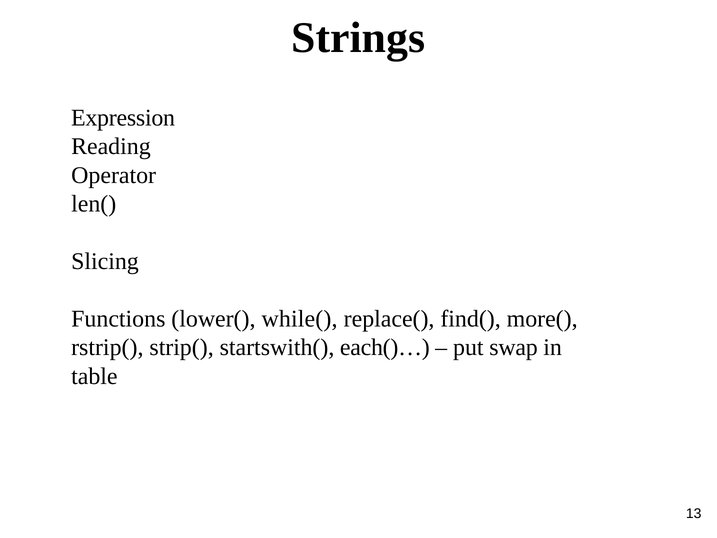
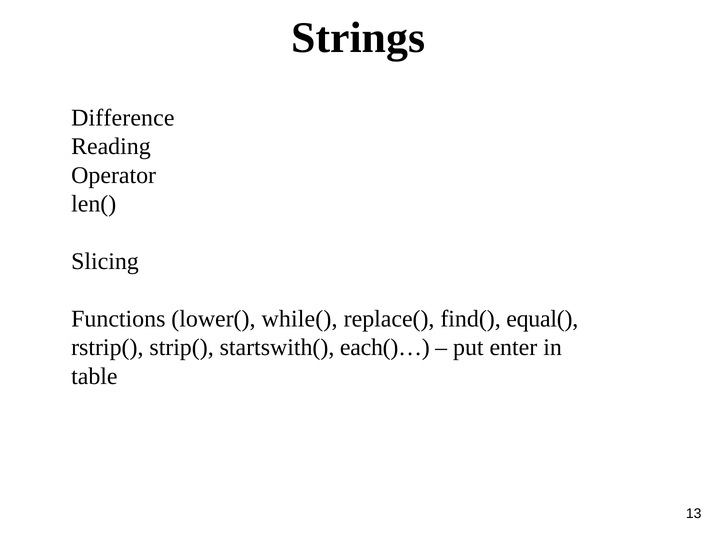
Expression: Expression -> Difference
more(: more( -> equal(
swap: swap -> enter
